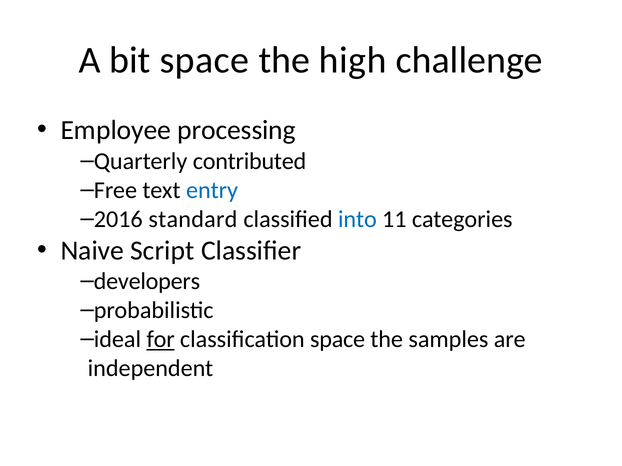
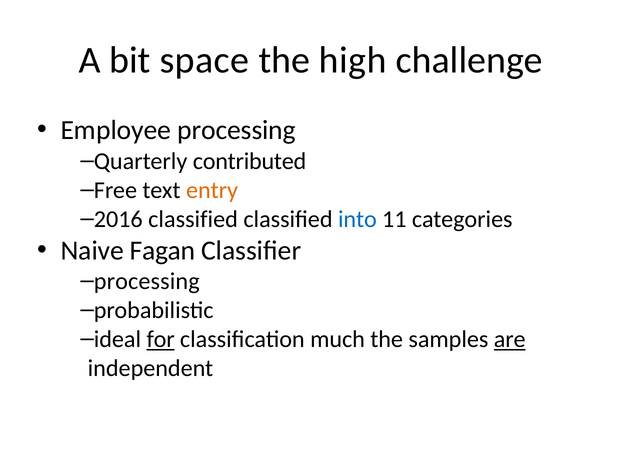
entry colour: blue -> orange
2016 standard: standard -> classified
Script: Script -> Fagan
developers at (147, 282): developers -> processing
classification space: space -> much
are underline: none -> present
